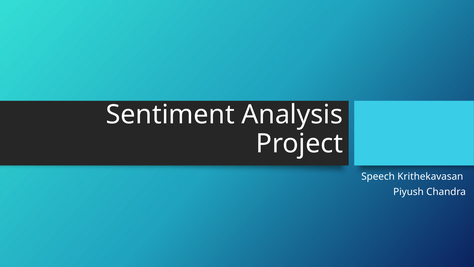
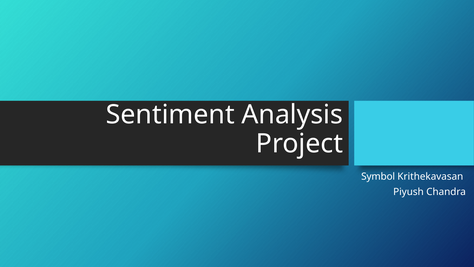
Speech: Speech -> Symbol
